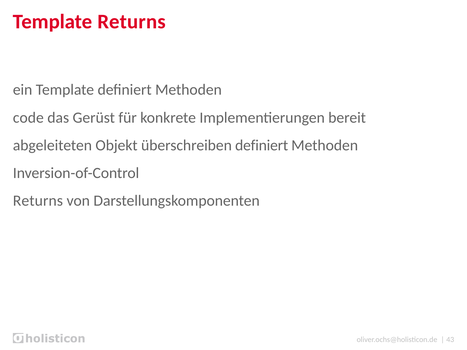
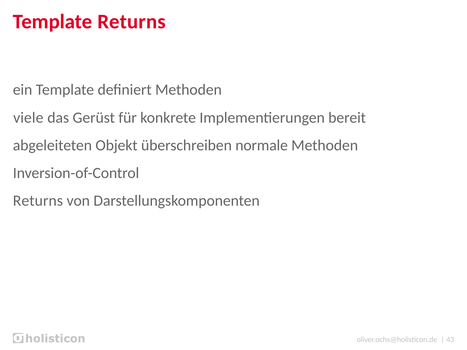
code: code -> viele
überschreiben definiert: definiert -> normale
